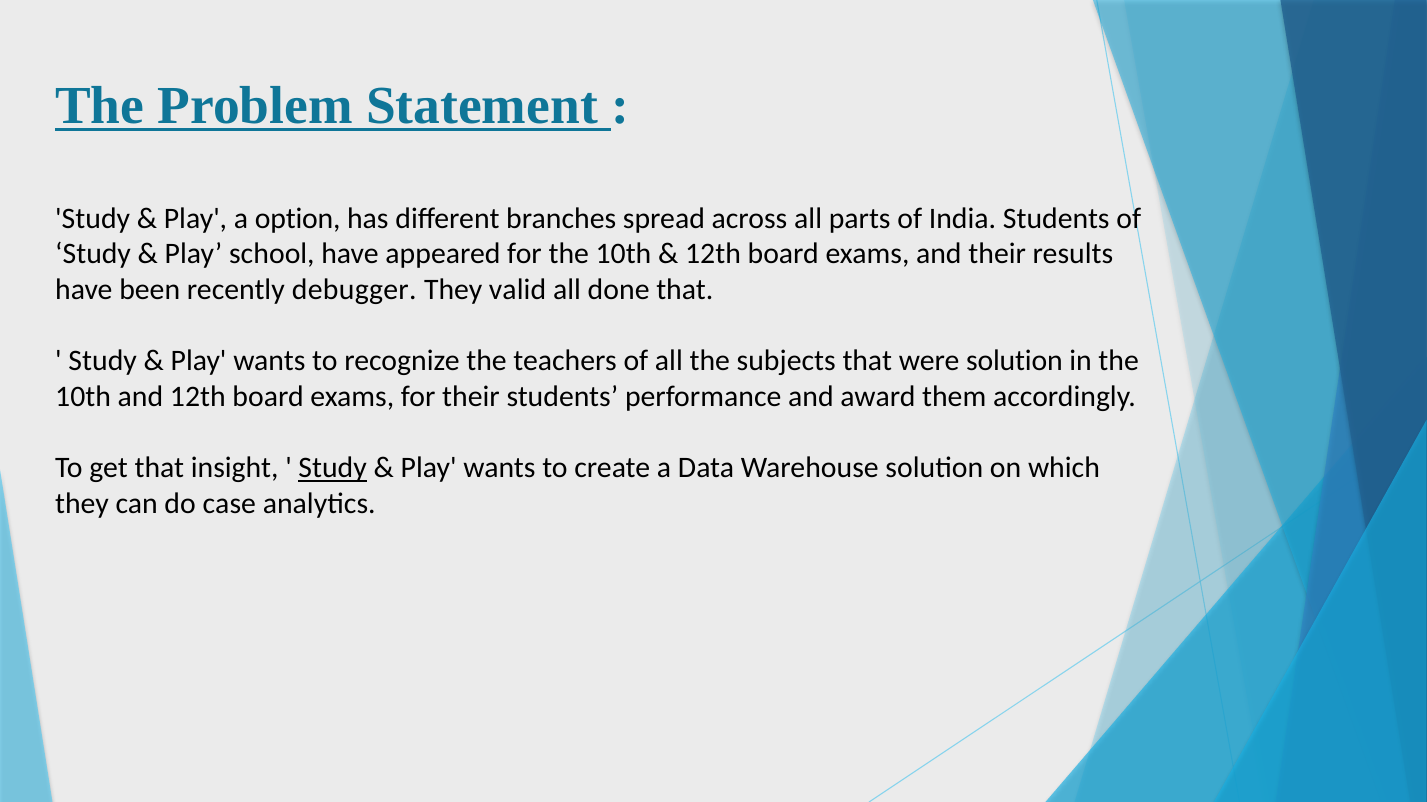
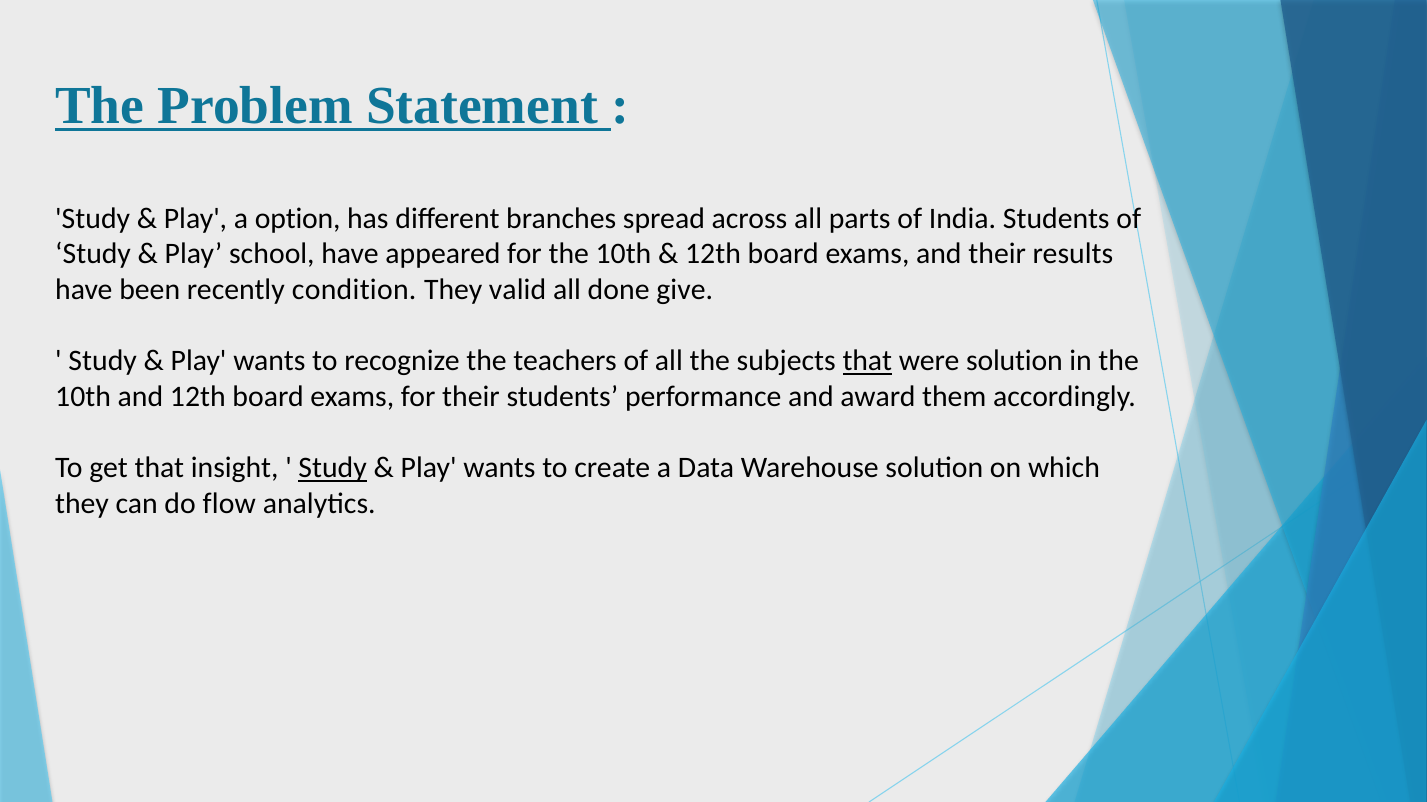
debugger: debugger -> condition
done that: that -> give
that at (867, 361) underline: none -> present
case: case -> flow
